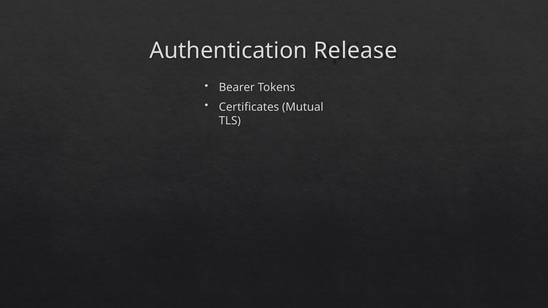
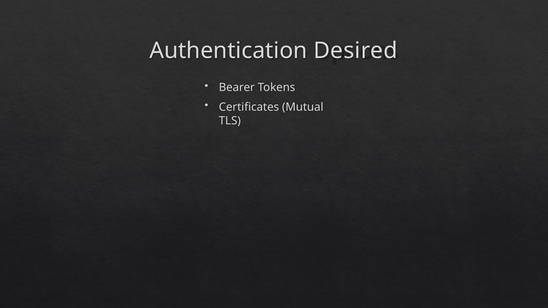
Release: Release -> Desired
